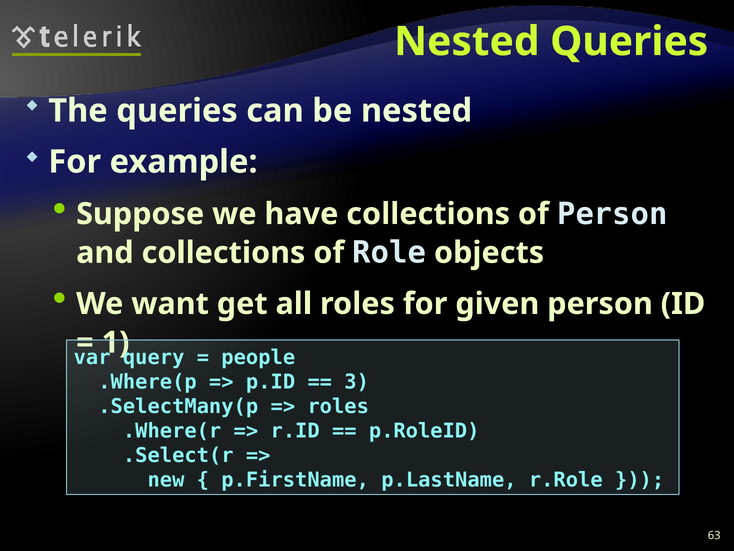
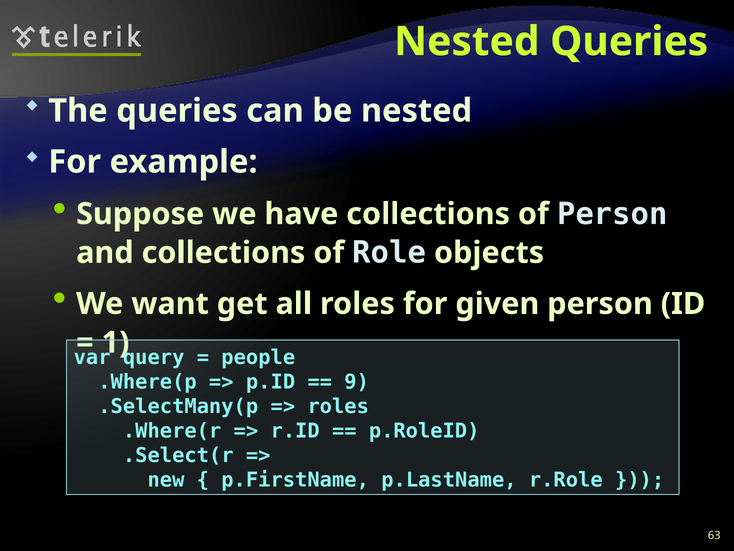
3: 3 -> 9
